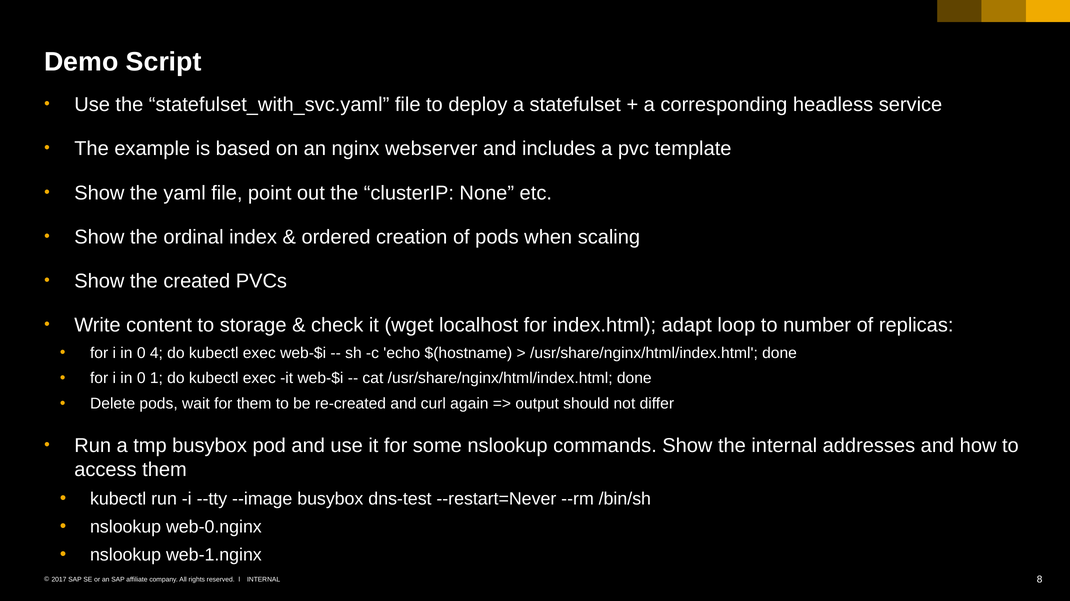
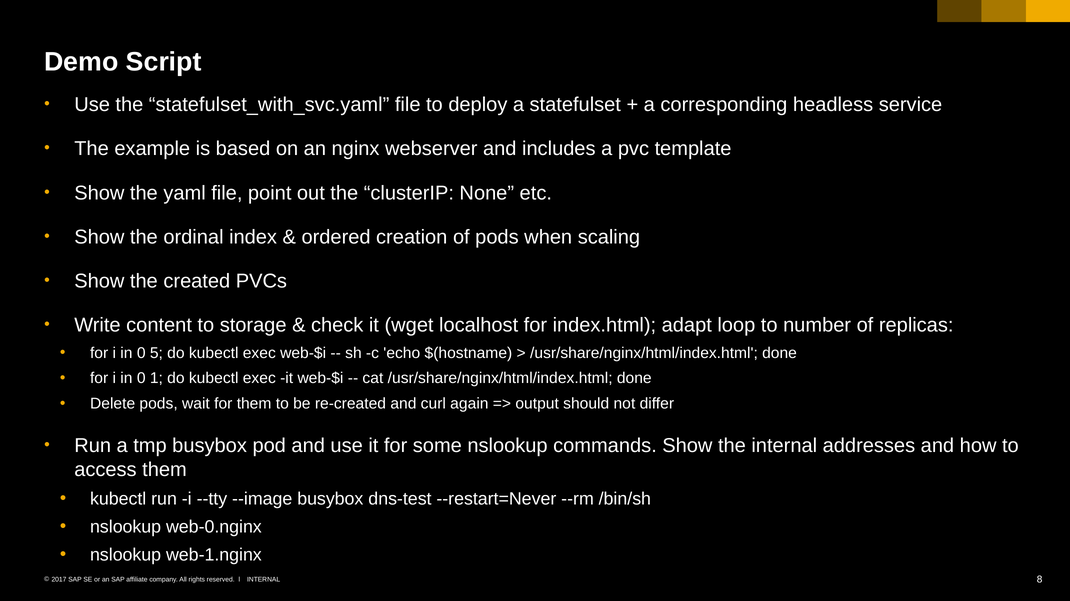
4: 4 -> 5
